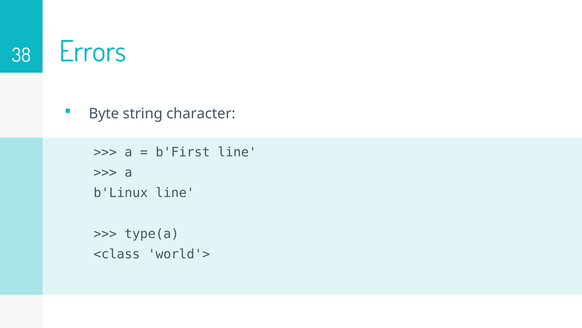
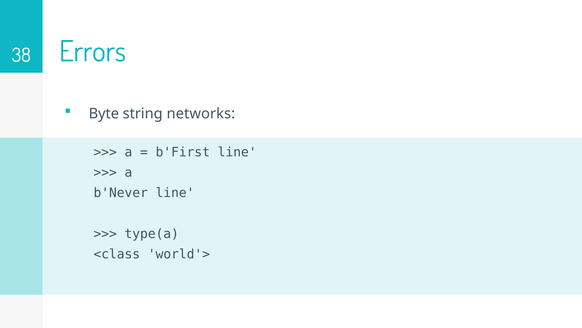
character: character -> networks
b'Linux: b'Linux -> b'Never
